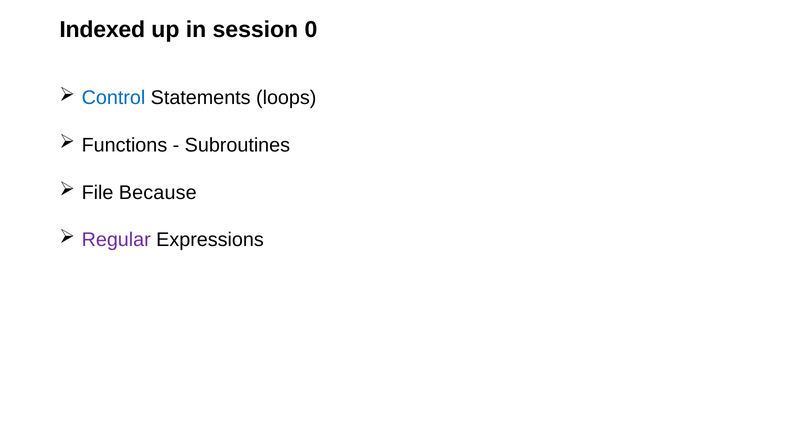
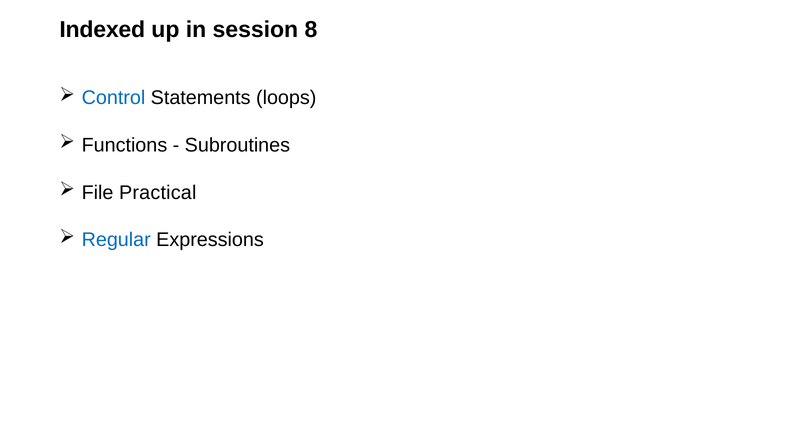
0: 0 -> 8
Because: Because -> Practical
Regular colour: purple -> blue
